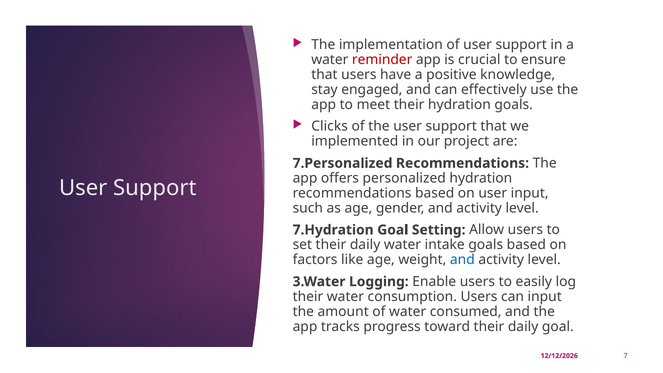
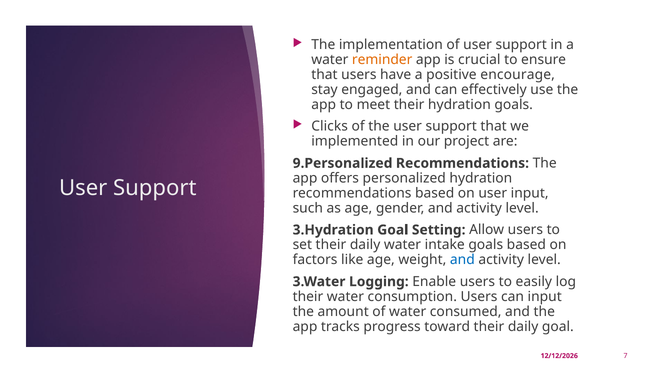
reminder colour: red -> orange
knowledge: knowledge -> encourage
7.Personalized: 7.Personalized -> 9.Personalized
7.Hydration: 7.Hydration -> 3.Hydration
